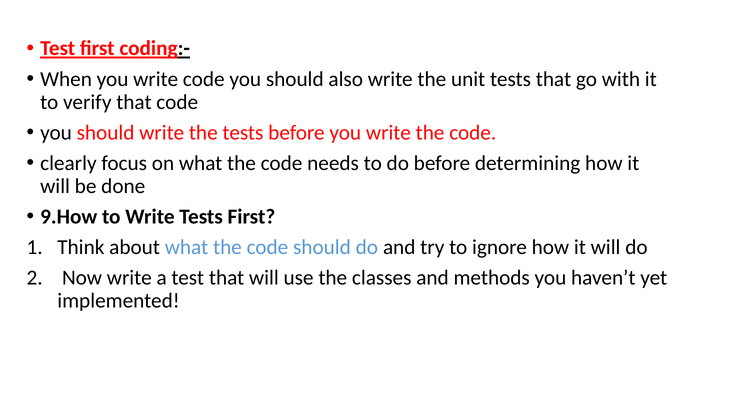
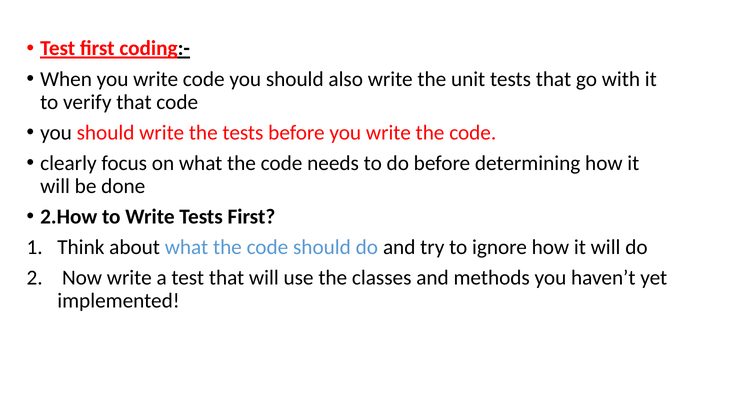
9.How: 9.How -> 2.How
